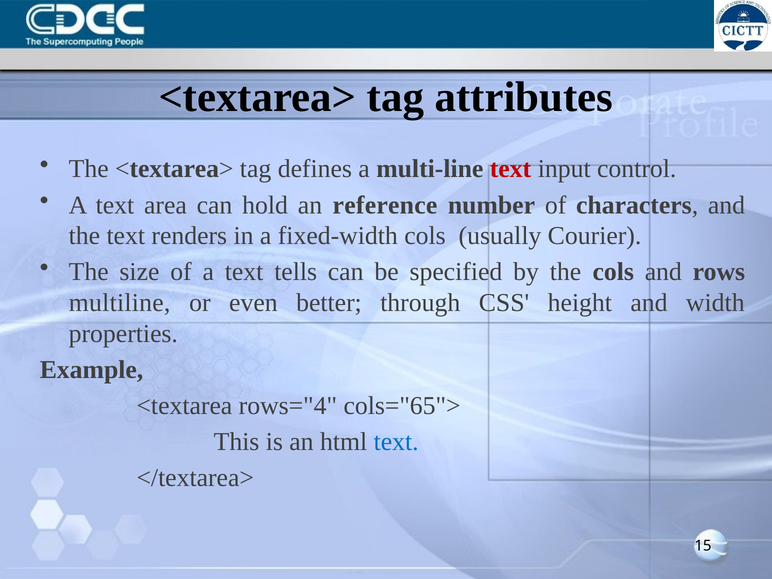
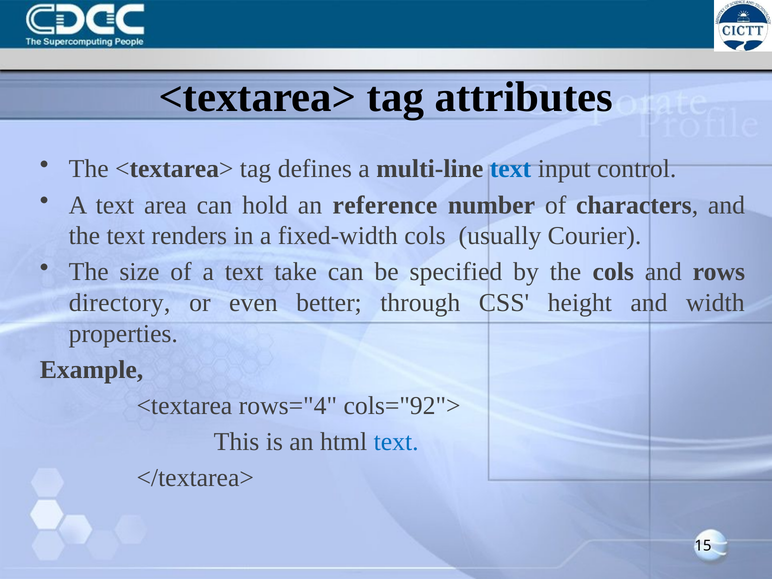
text at (511, 169) colour: red -> blue
tells: tells -> take
multiline: multiline -> directory
cols="65">: cols="65"> -> cols="92">
